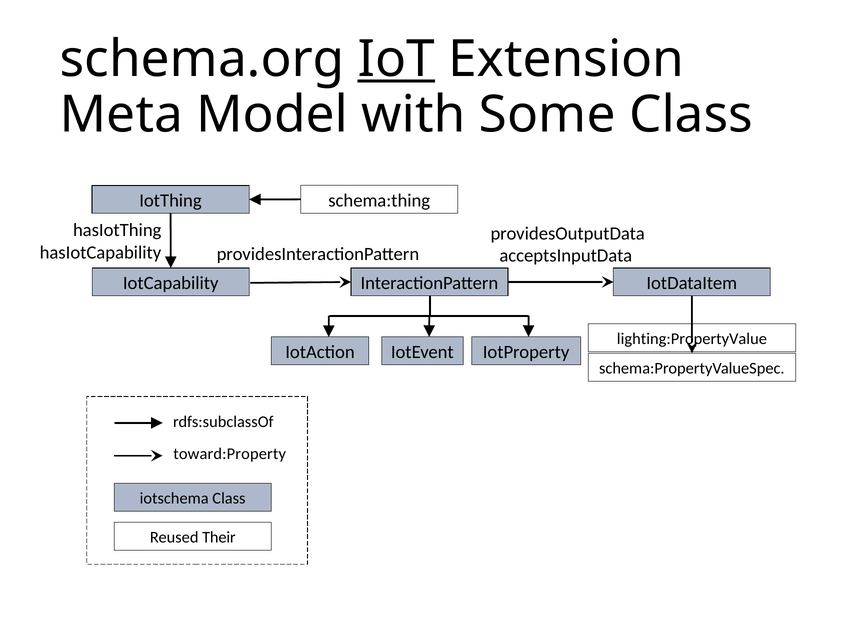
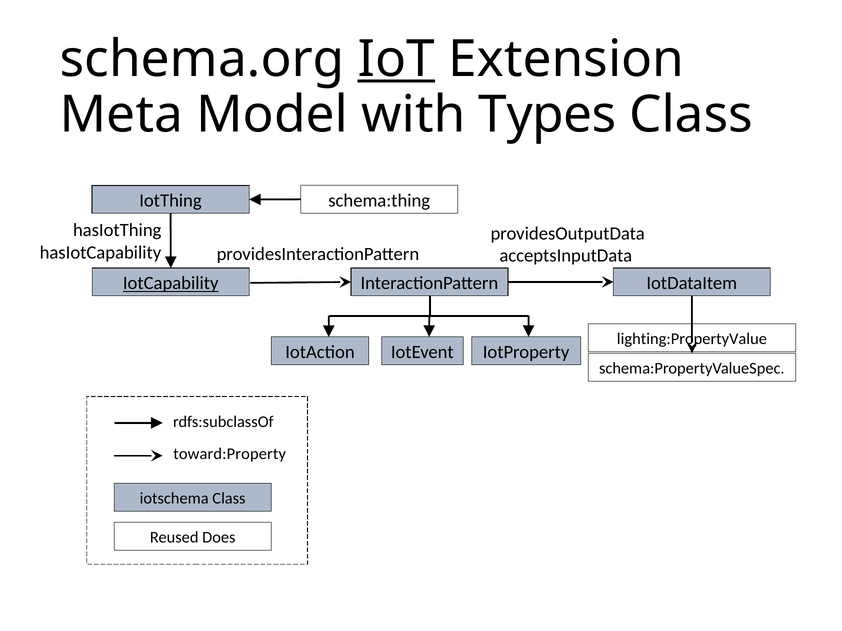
Some: Some -> Types
IotCapability underline: none -> present
Their: Their -> Does
